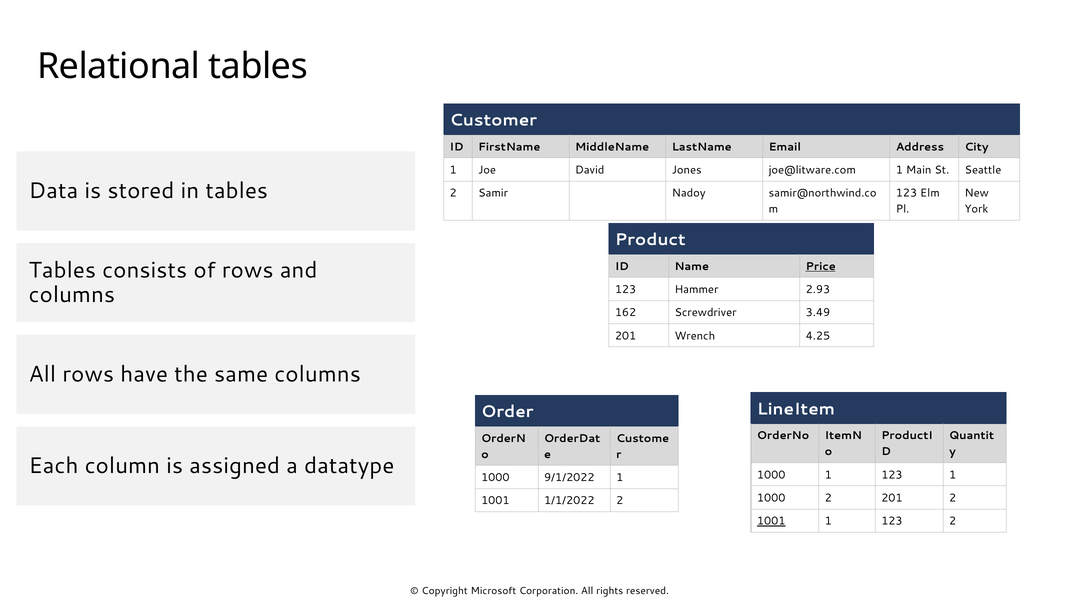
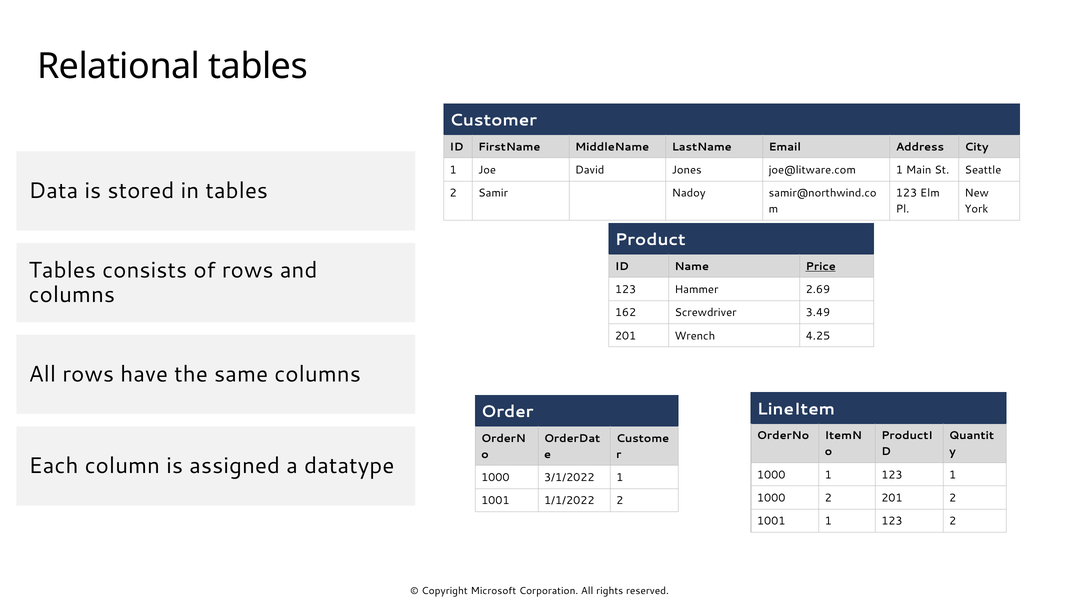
2.93: 2.93 -> 2.69
9/1/2022: 9/1/2022 -> 3/1/2022
1001 at (771, 521) underline: present -> none
